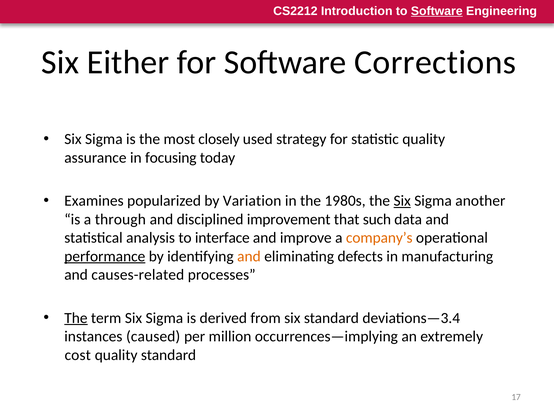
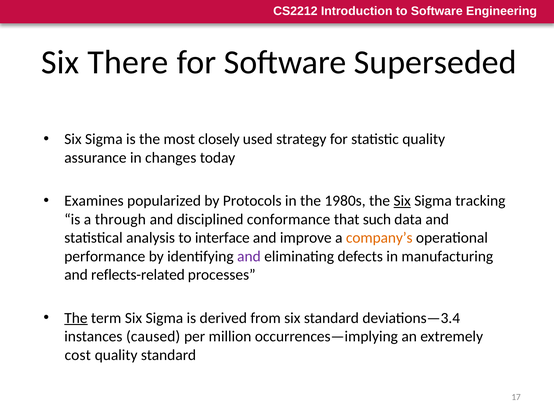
Software at (437, 11) underline: present -> none
Either: Either -> There
Corrections: Corrections -> Superseded
focusing: focusing -> changes
Variation: Variation -> Protocols
another: another -> tracking
improvement: improvement -> conformance
performance underline: present -> none
and at (249, 256) colour: orange -> purple
causes-related: causes-related -> reflects-related
